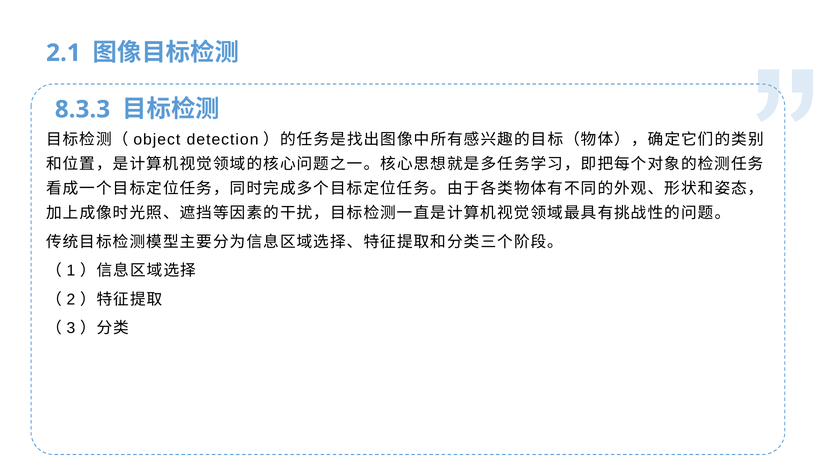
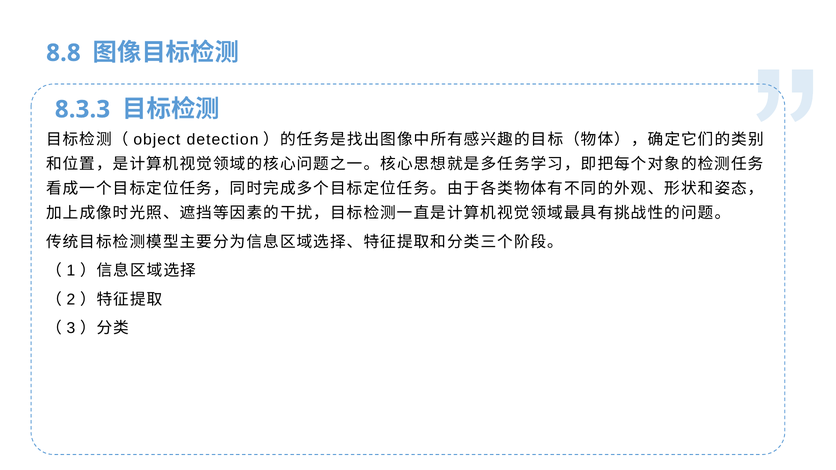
2.1: 2.1 -> 8.8
